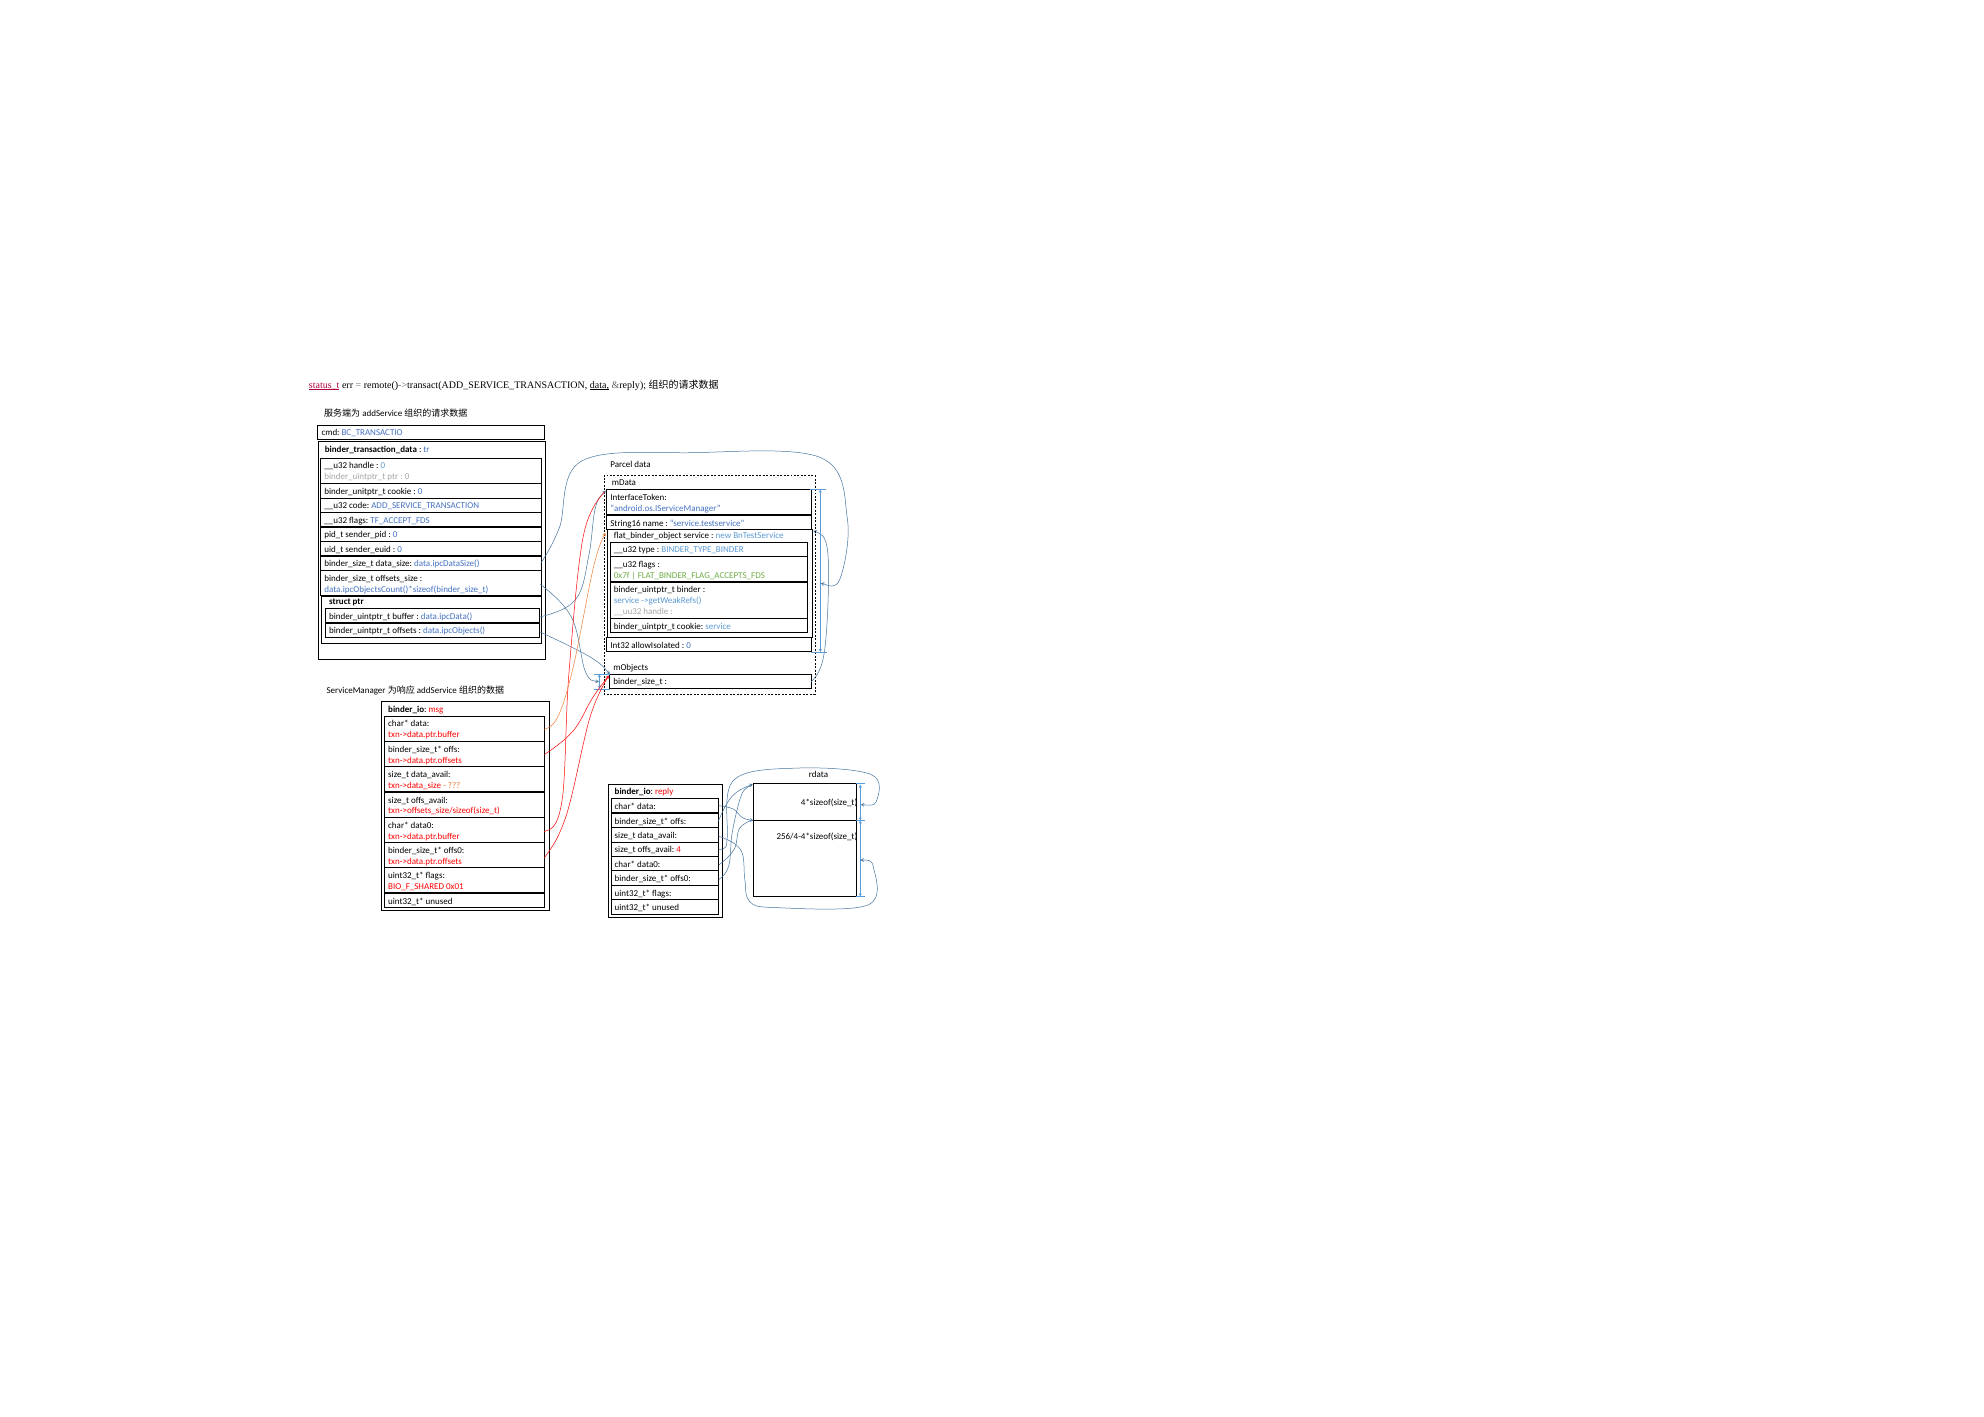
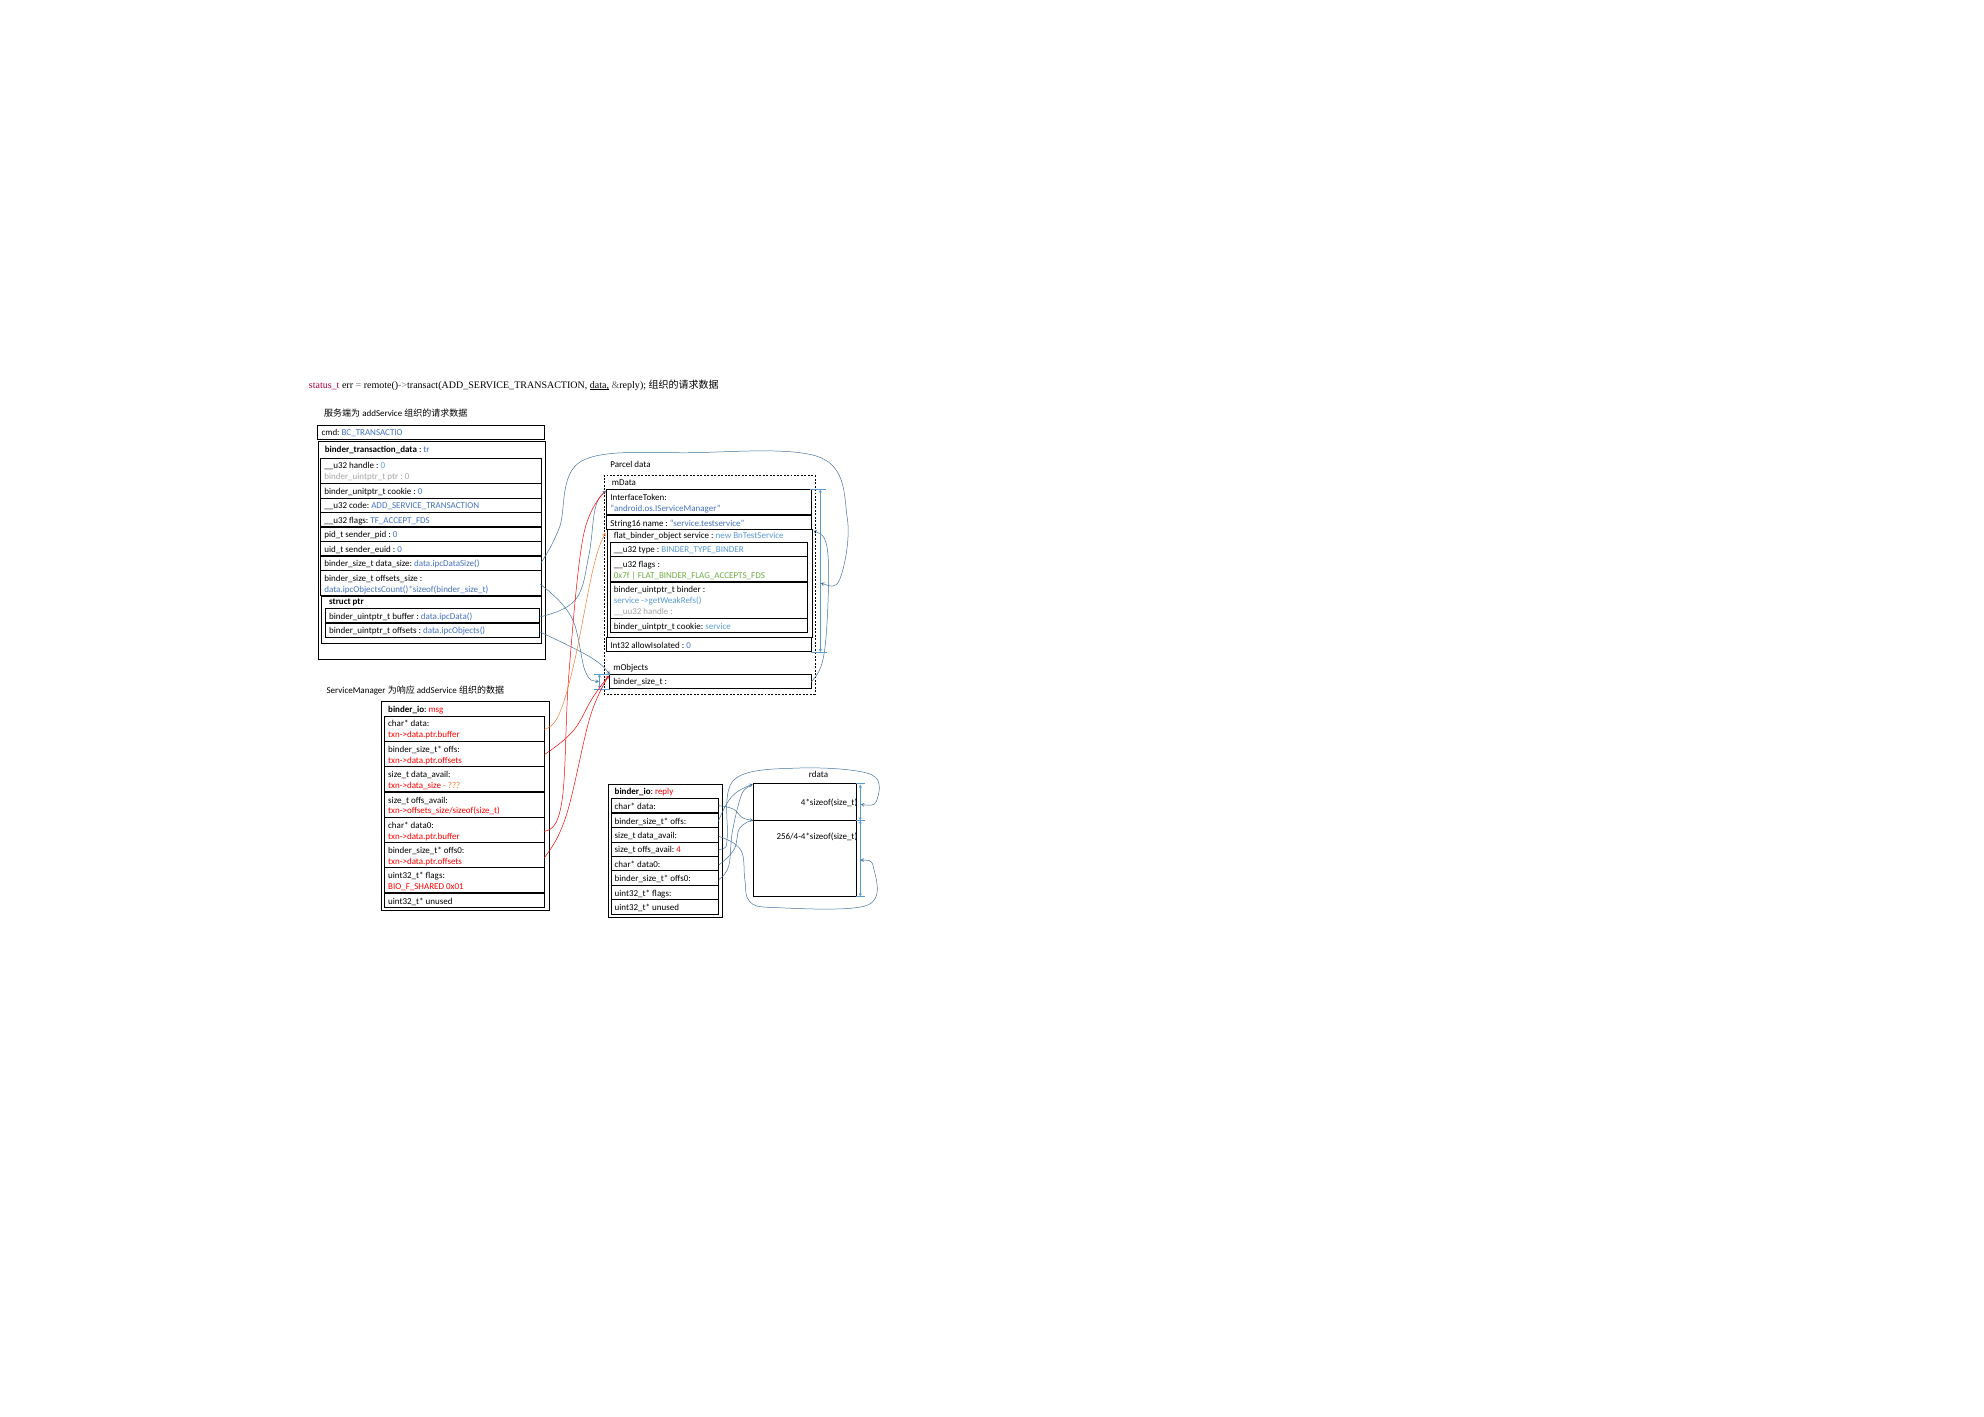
status_t underline: present -> none
